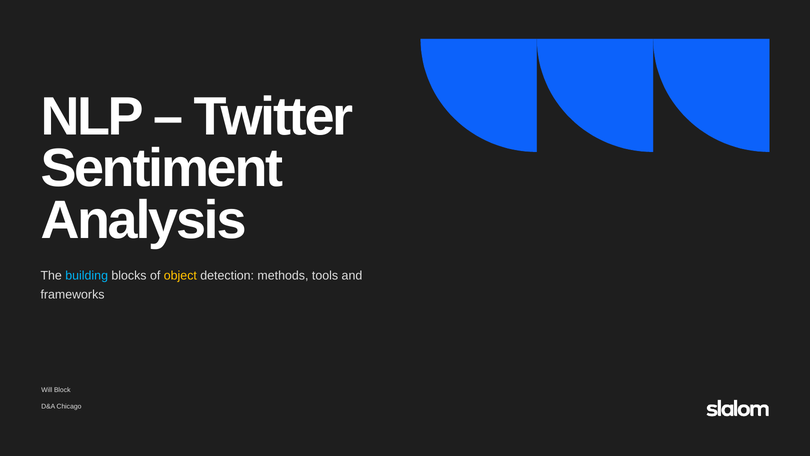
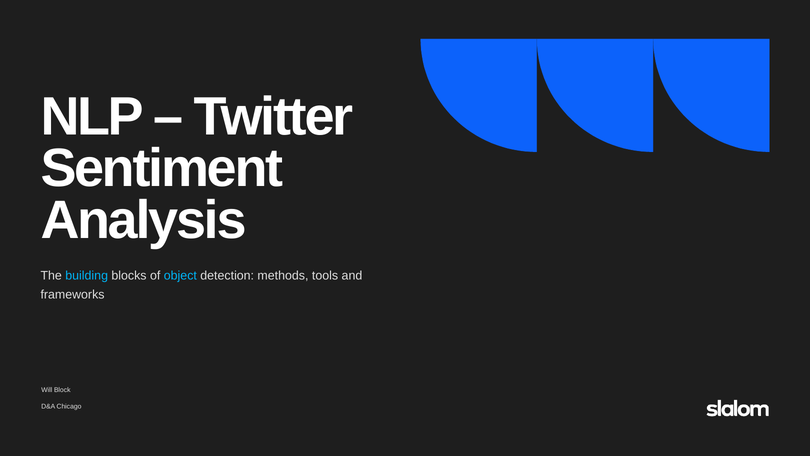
object colour: yellow -> light blue
